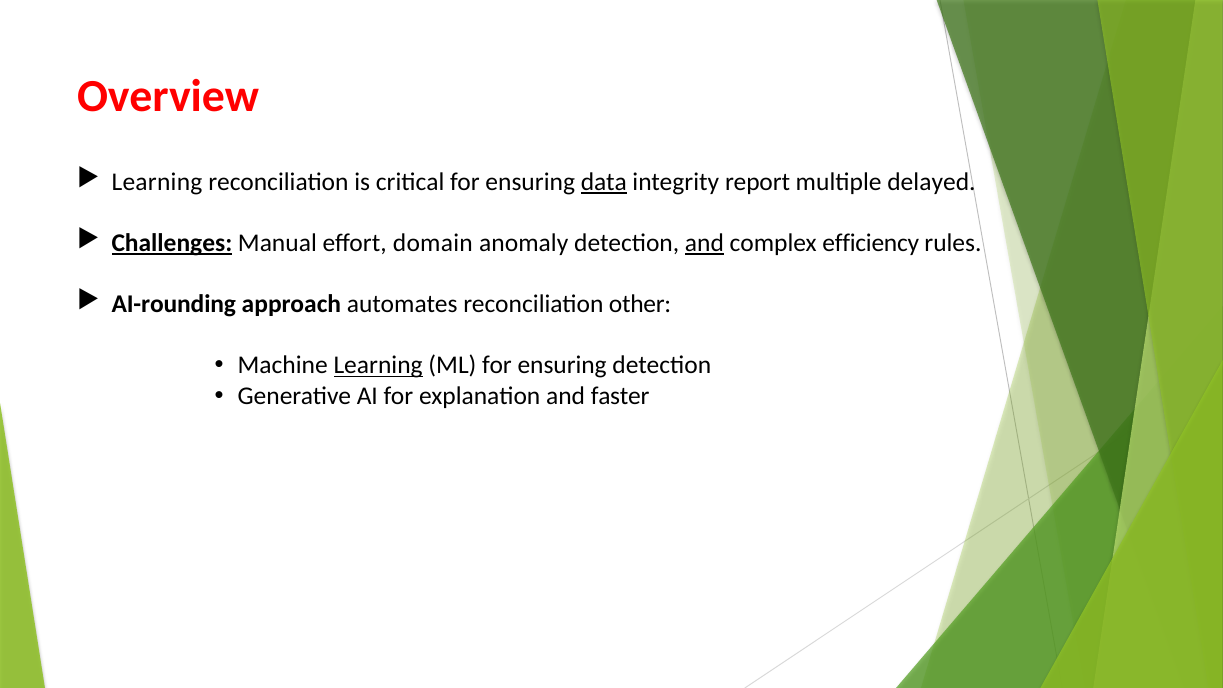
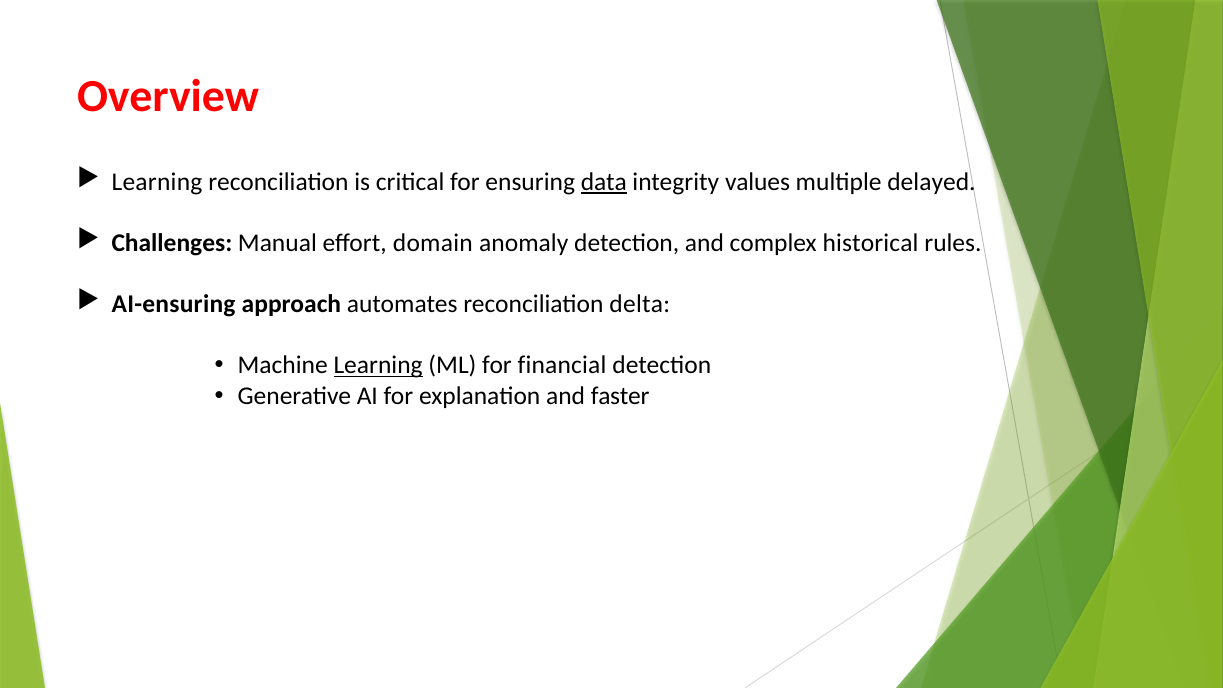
report: report -> values
Challenges underline: present -> none
and at (704, 243) underline: present -> none
efficiency: efficiency -> historical
AI-rounding: AI-rounding -> AI-ensuring
other: other -> delta
ML for ensuring: ensuring -> financial
